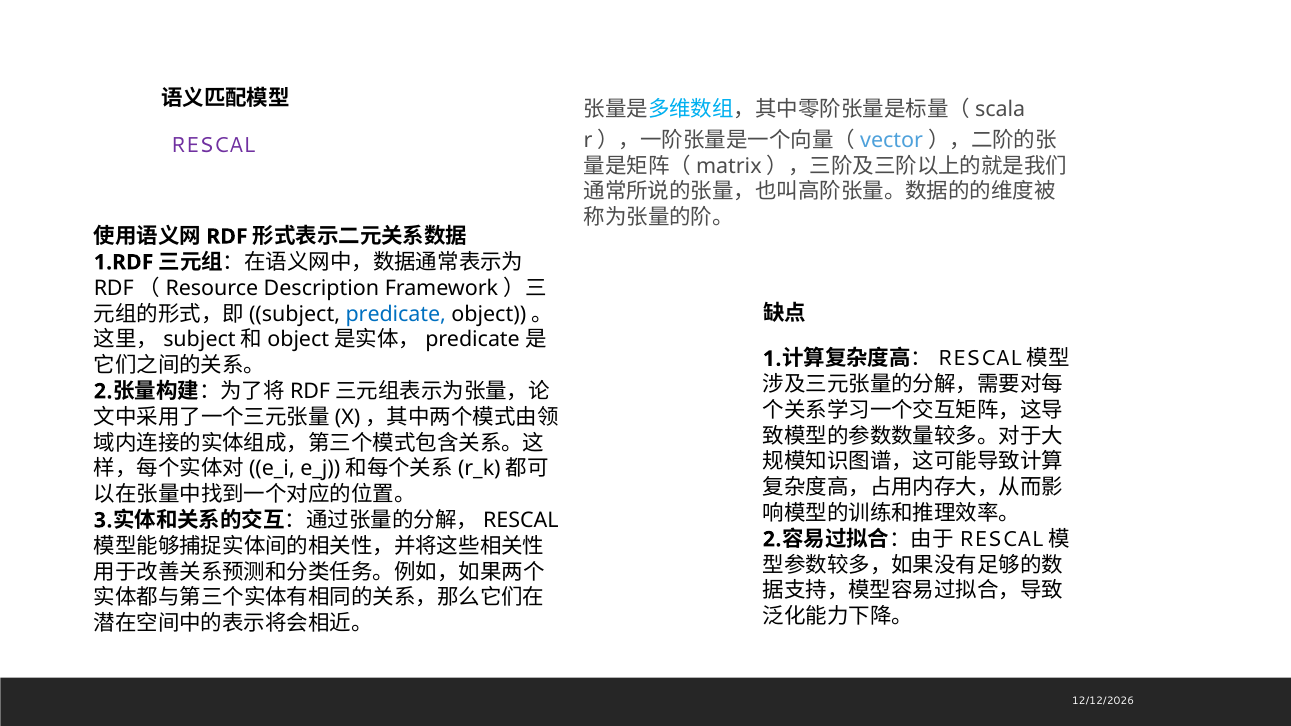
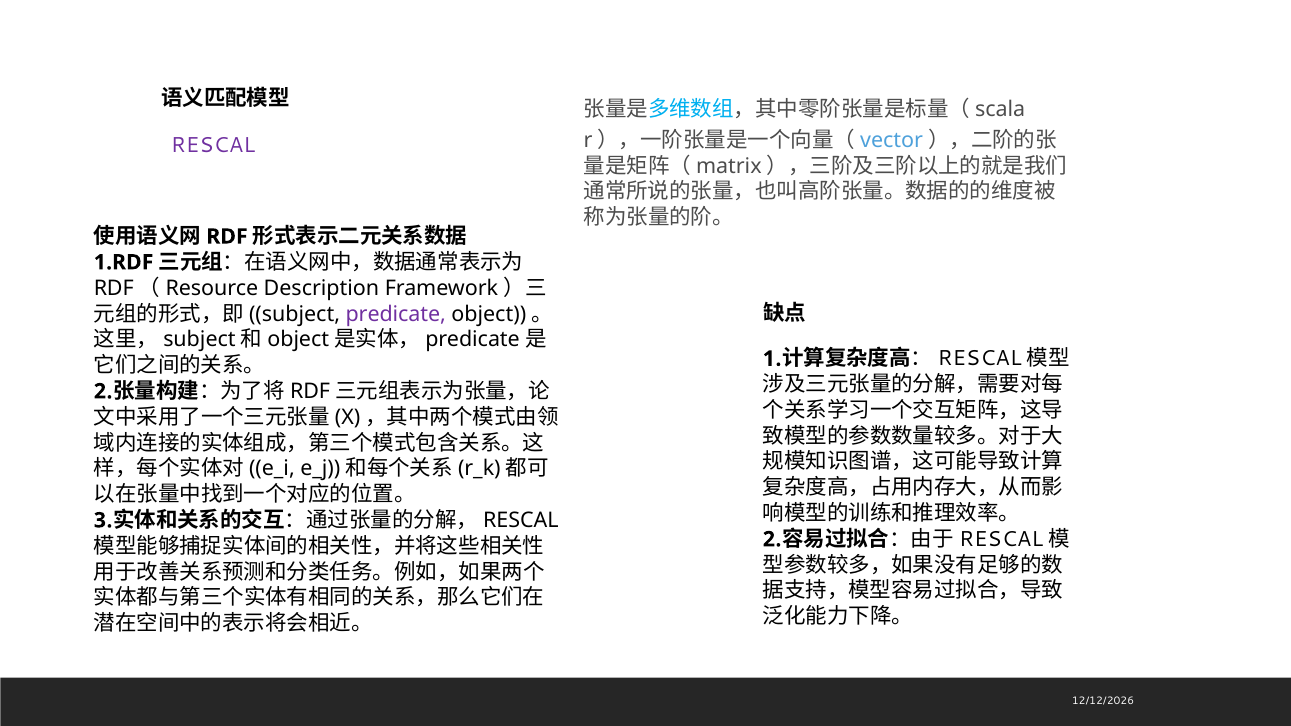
predicate colour: blue -> purple
